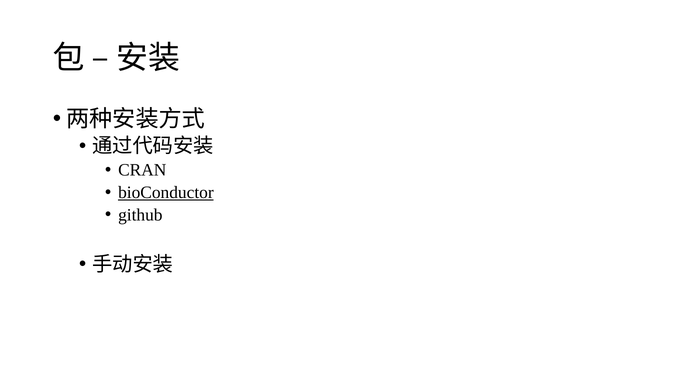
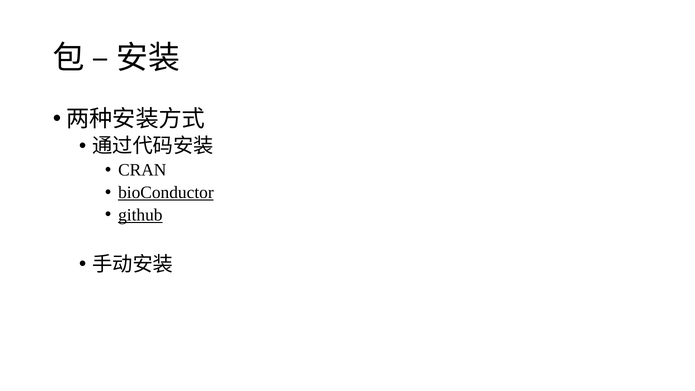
github underline: none -> present
